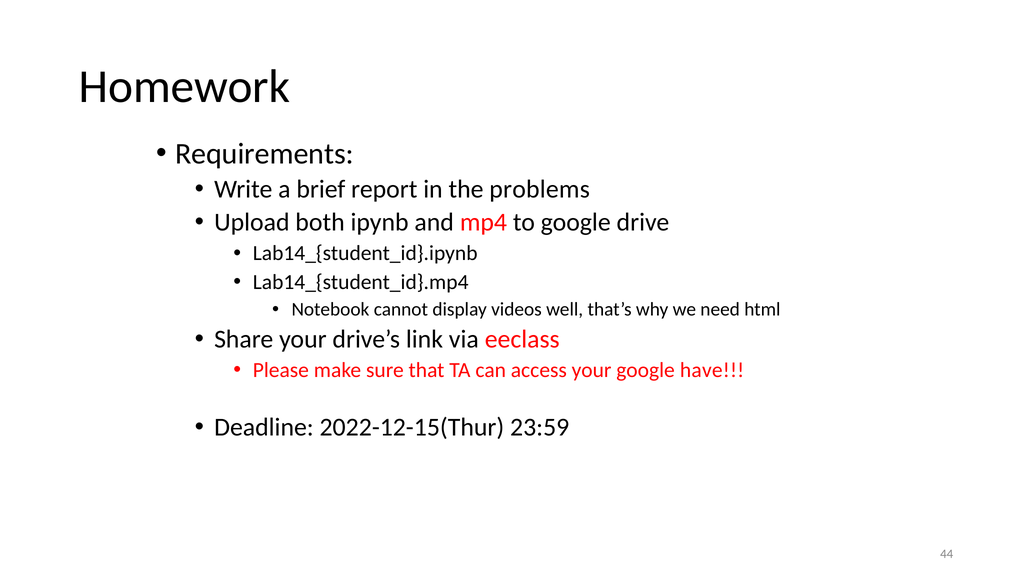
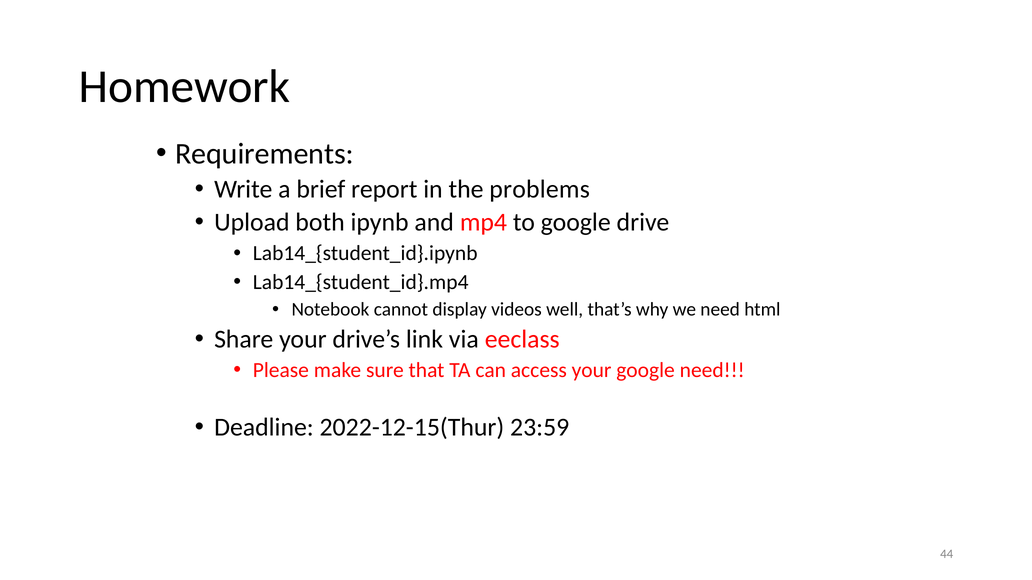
google have: have -> need
